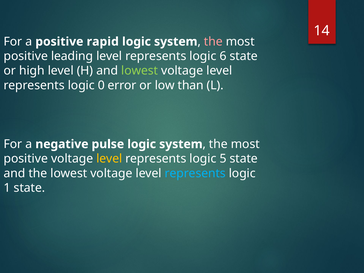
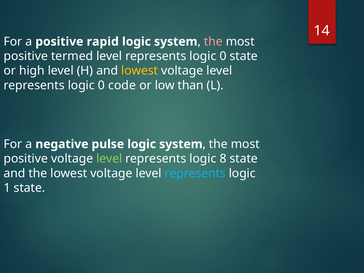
leading: leading -> termed
6 at (223, 56): 6 -> 0
lowest at (140, 71) colour: light green -> yellow
error: error -> code
level at (109, 159) colour: yellow -> light green
5: 5 -> 8
